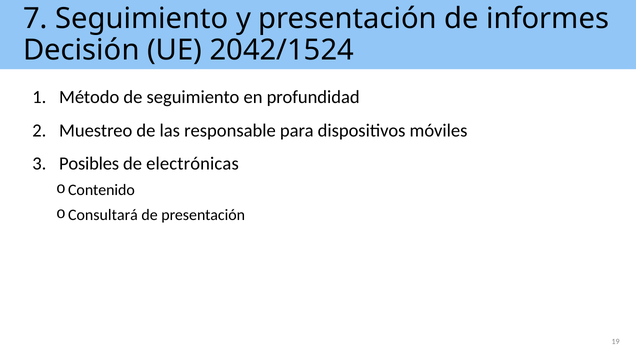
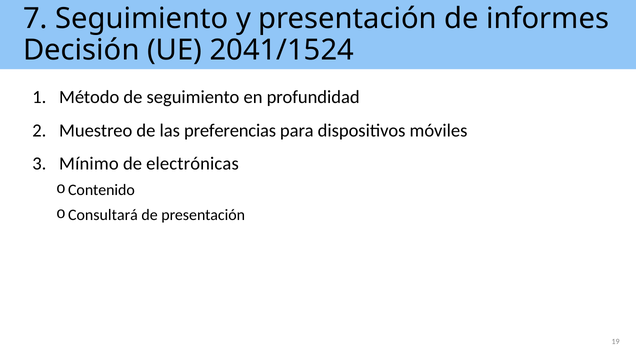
2042/1524: 2042/1524 -> 2041/1524
responsable: responsable -> preferencias
Posibles: Posibles -> Mínimo
